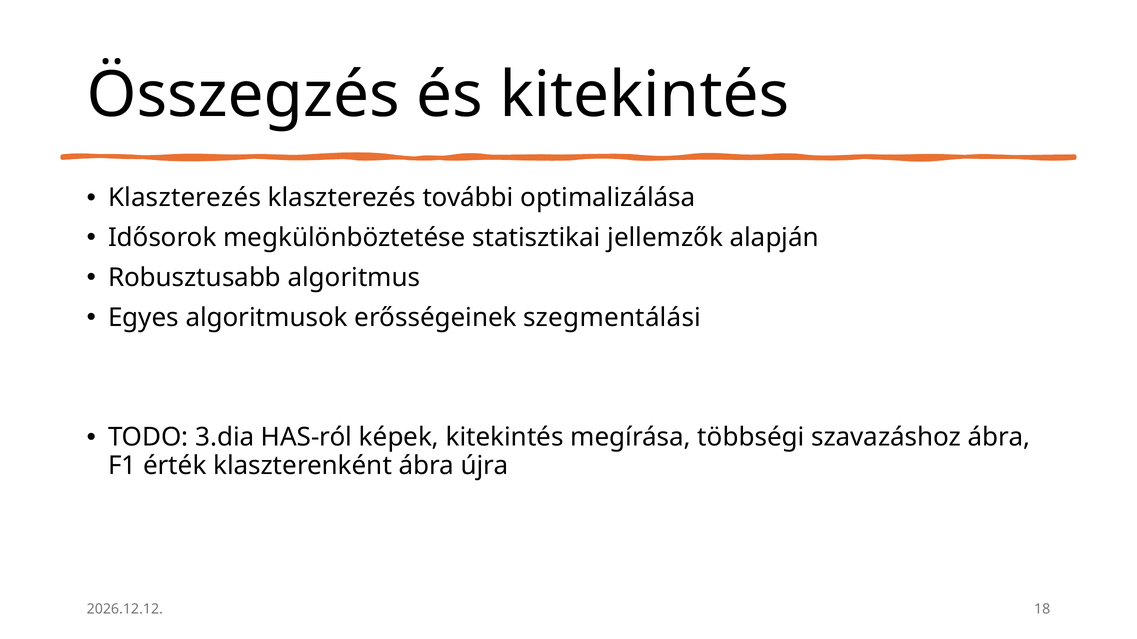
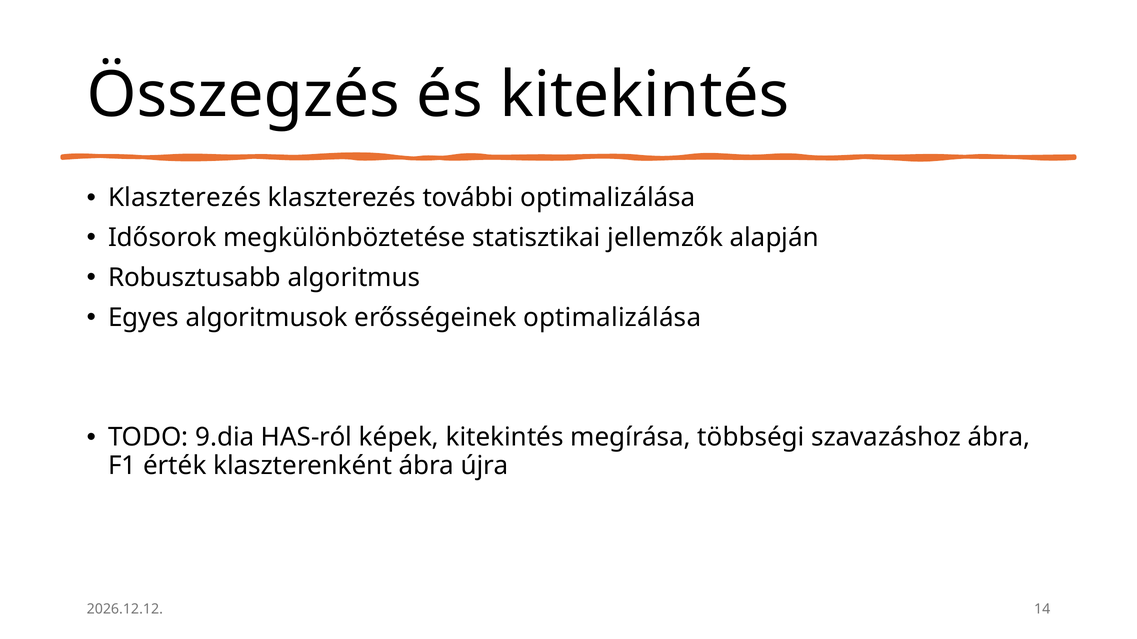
erősségeinek szegmentálási: szegmentálási -> optimalizálása
3.dia: 3.dia -> 9.dia
18: 18 -> 14
